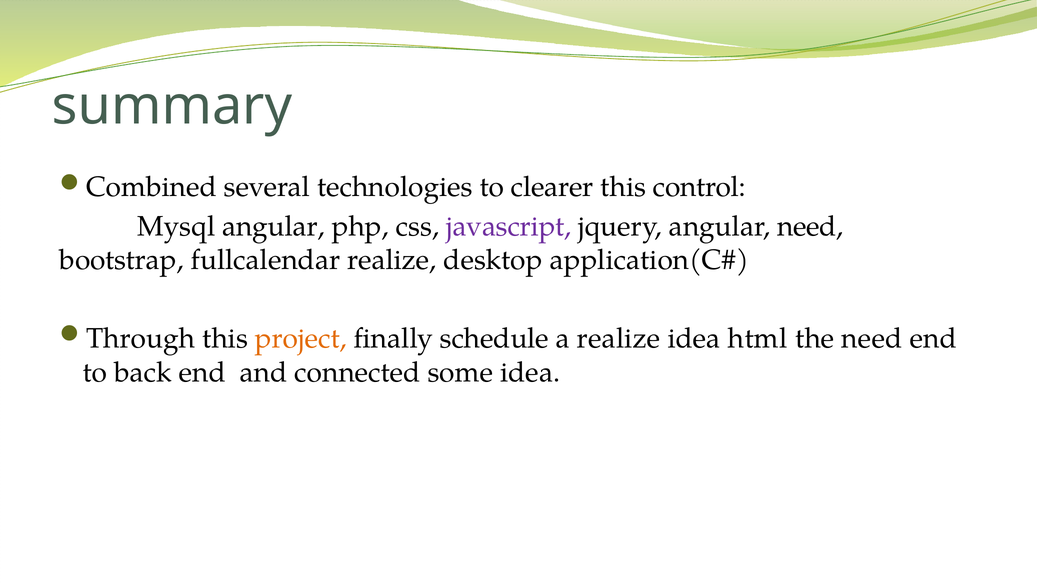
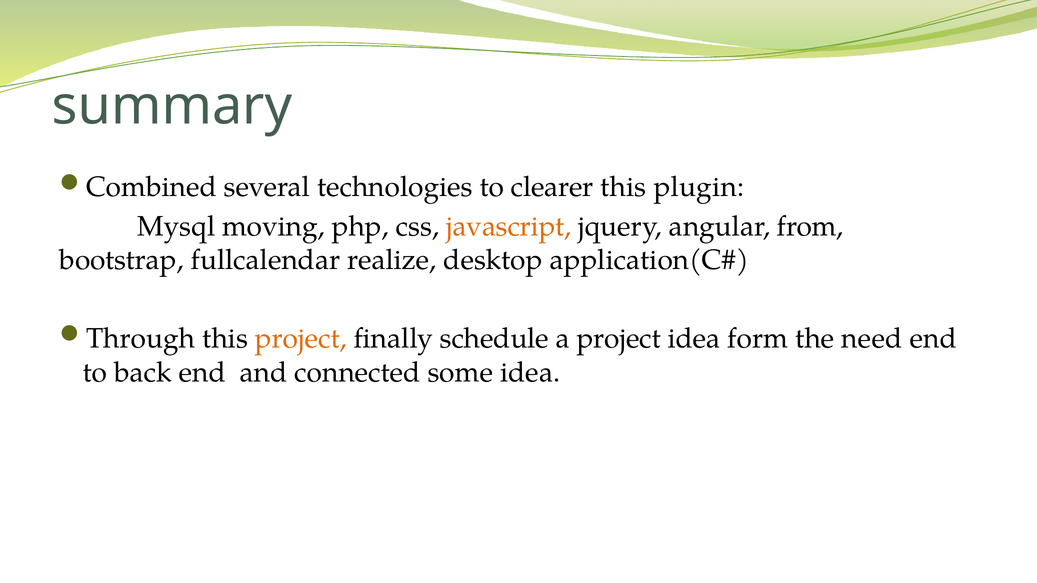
control: control -> plugin
Mysql angular: angular -> moving
javascript colour: purple -> orange
angular need: need -> from
a realize: realize -> project
html: html -> form
